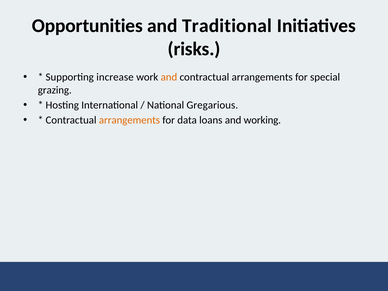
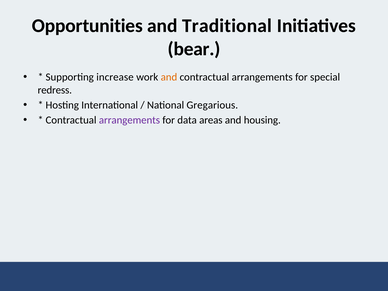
risks: risks -> bear
grazing: grazing -> redress
arrangements at (129, 120) colour: orange -> purple
loans: loans -> areas
working: working -> housing
